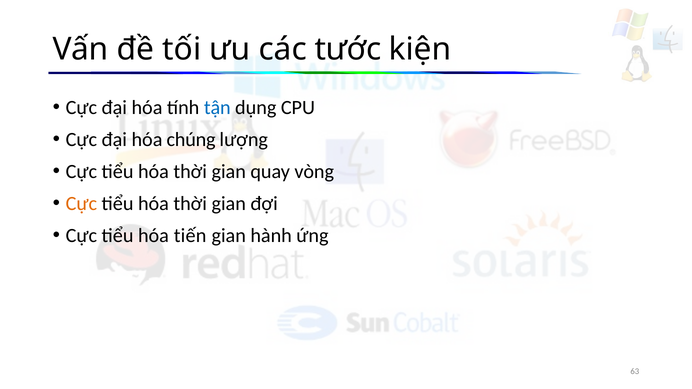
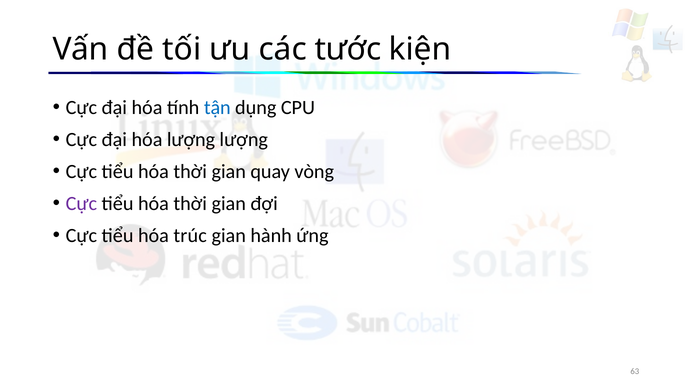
hóa chúng: chúng -> lượng
Cực at (81, 204) colour: orange -> purple
tiến: tiến -> trúc
